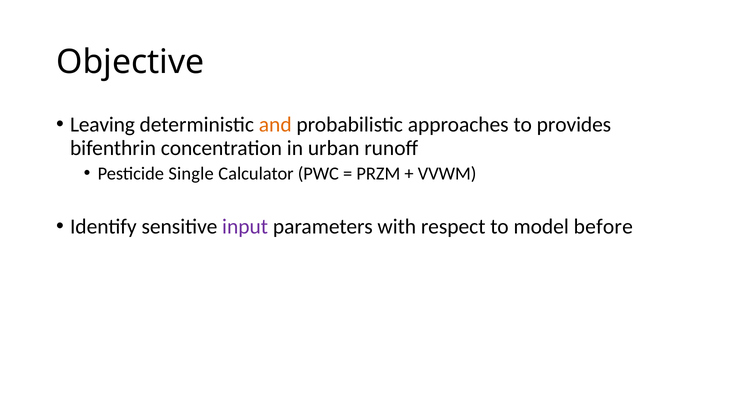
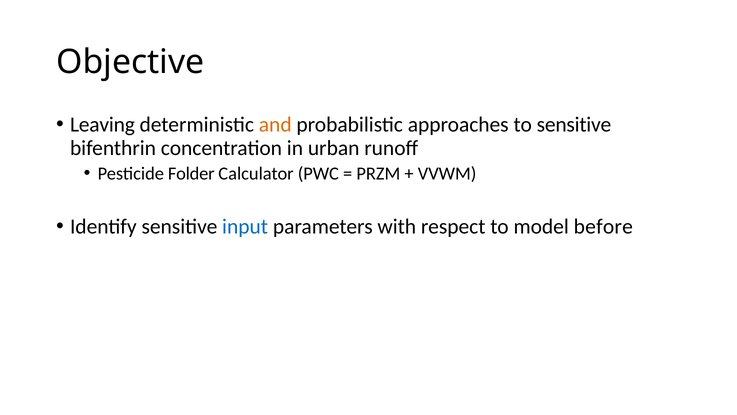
to provides: provides -> sensitive
Single: Single -> Folder
input colour: purple -> blue
